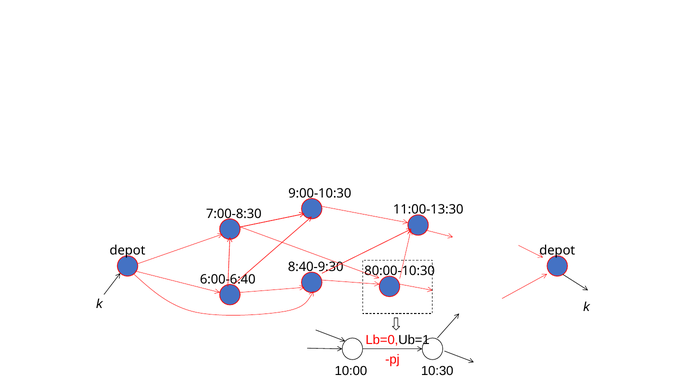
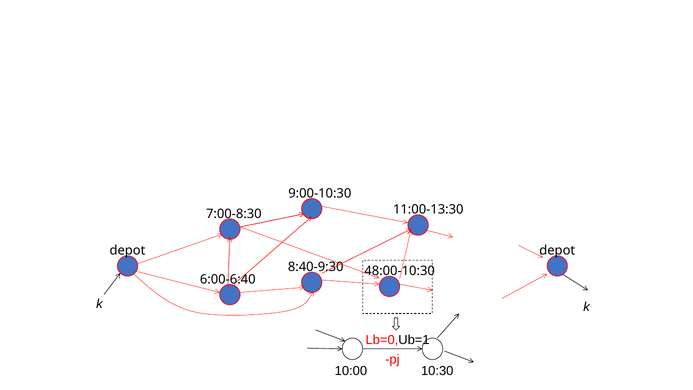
80:00-10:30: 80:00-10:30 -> 48:00-10:30
